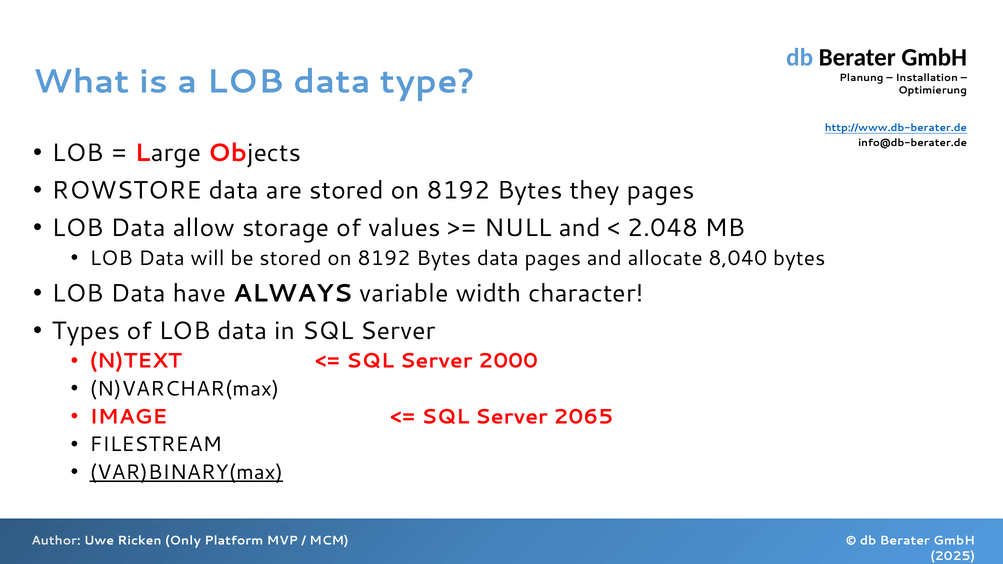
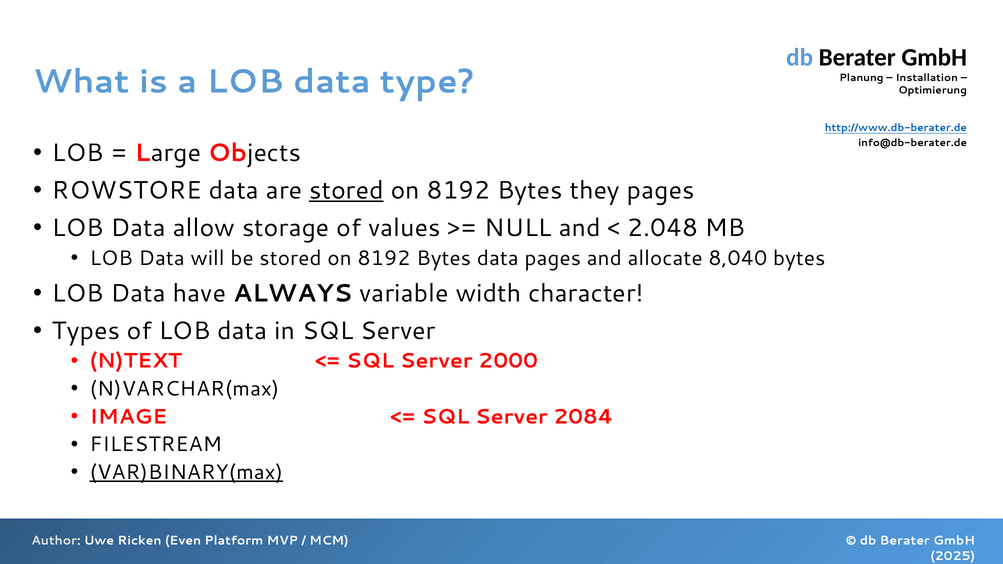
stored at (346, 191) underline: none -> present
2065: 2065 -> 2084
Only: Only -> Even
